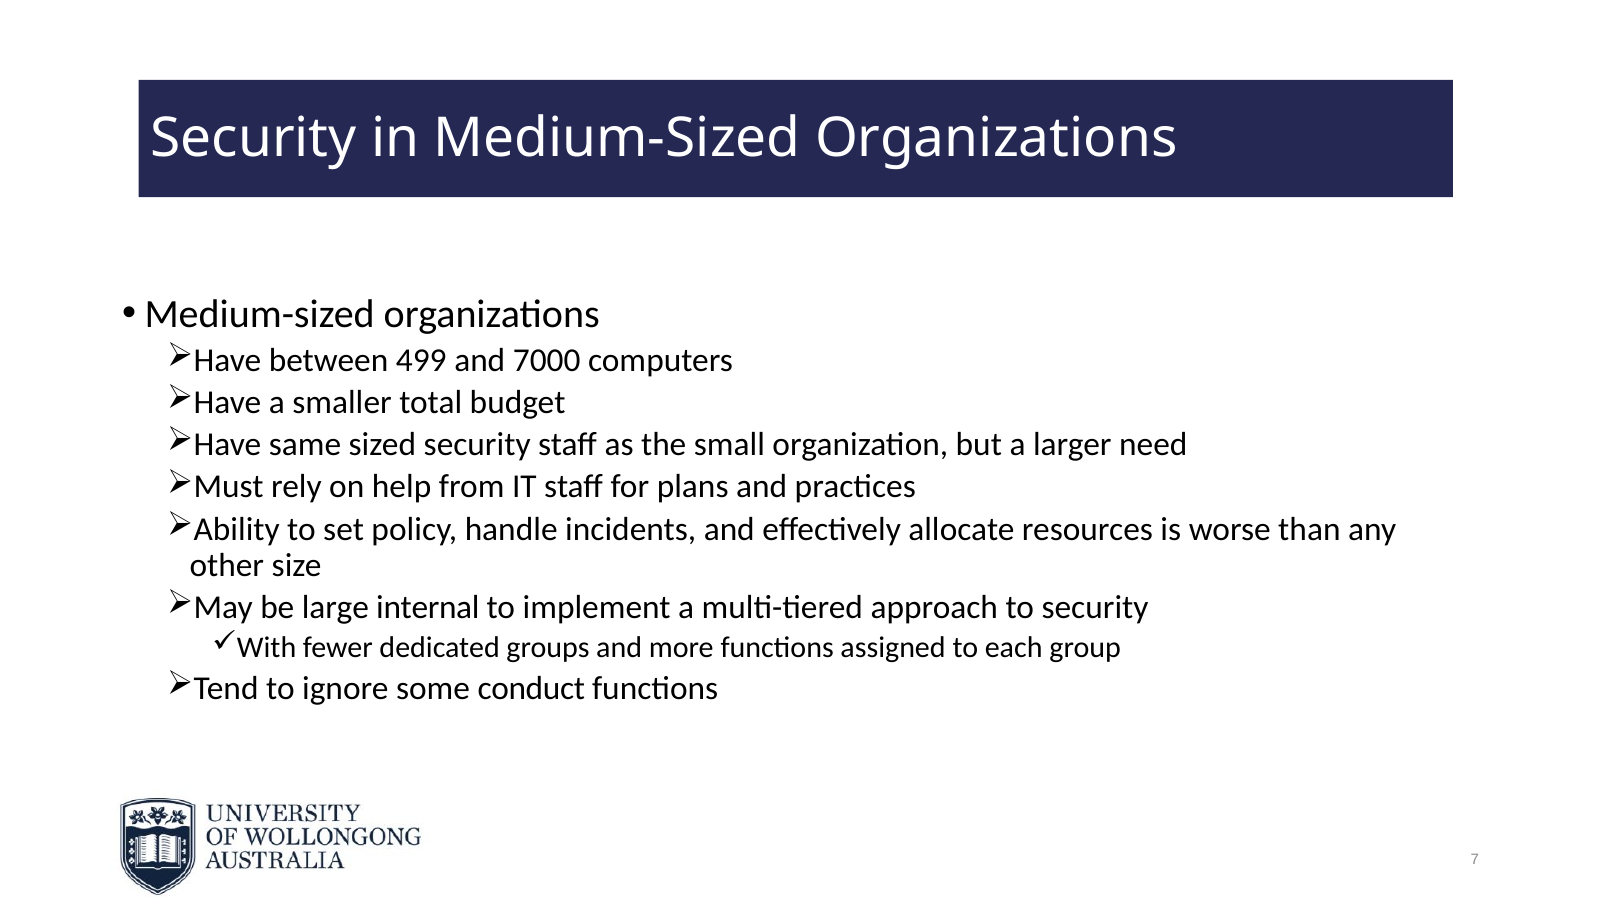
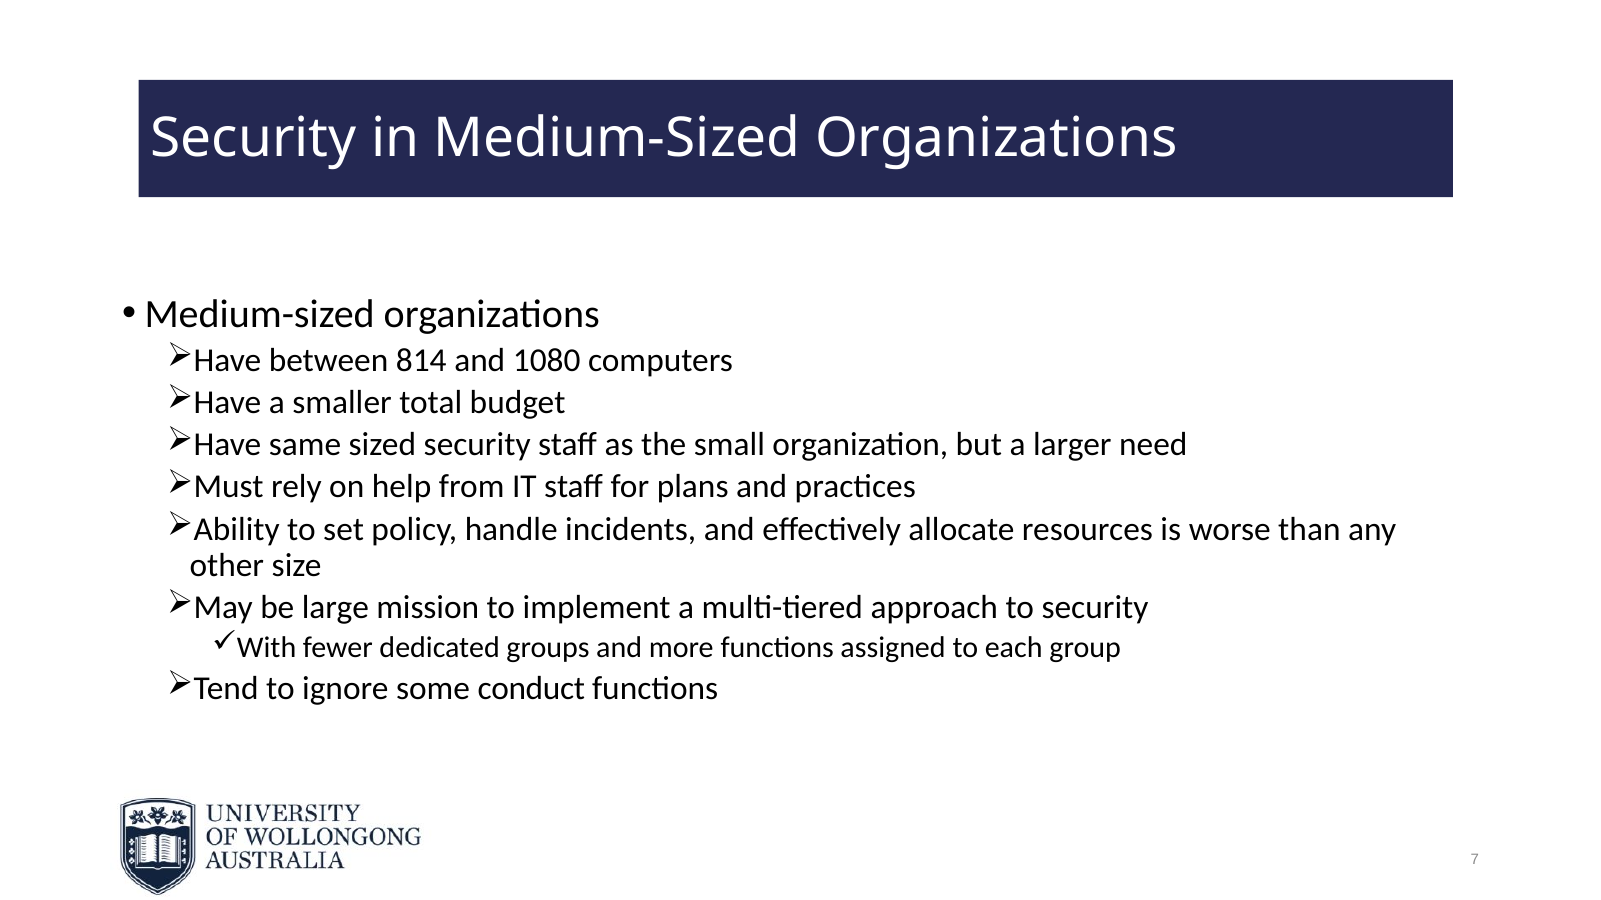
499: 499 -> 814
7000: 7000 -> 1080
internal: internal -> mission
